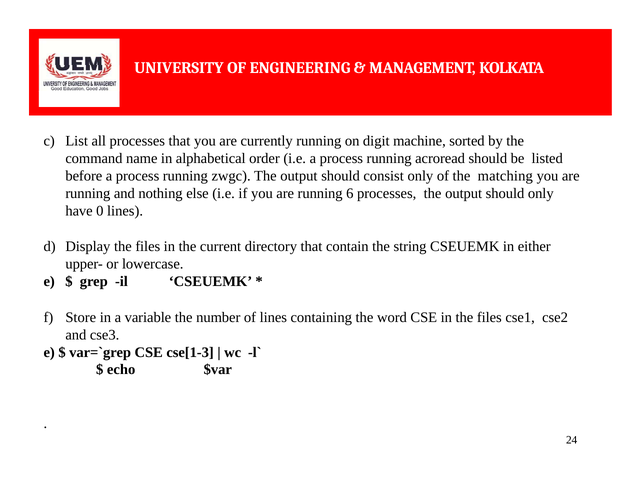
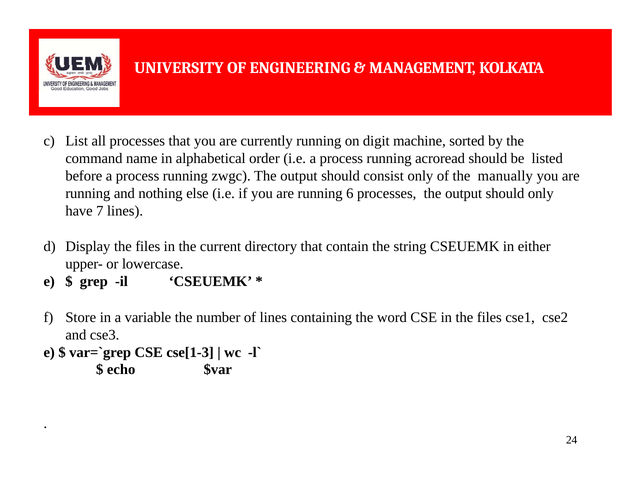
matching: matching -> manually
0: 0 -> 7
